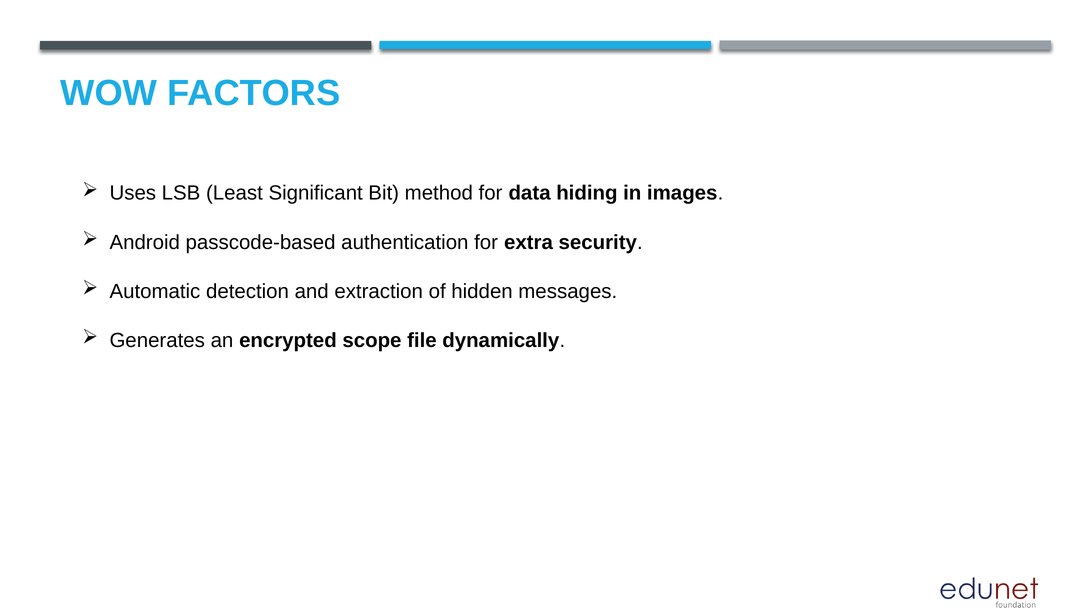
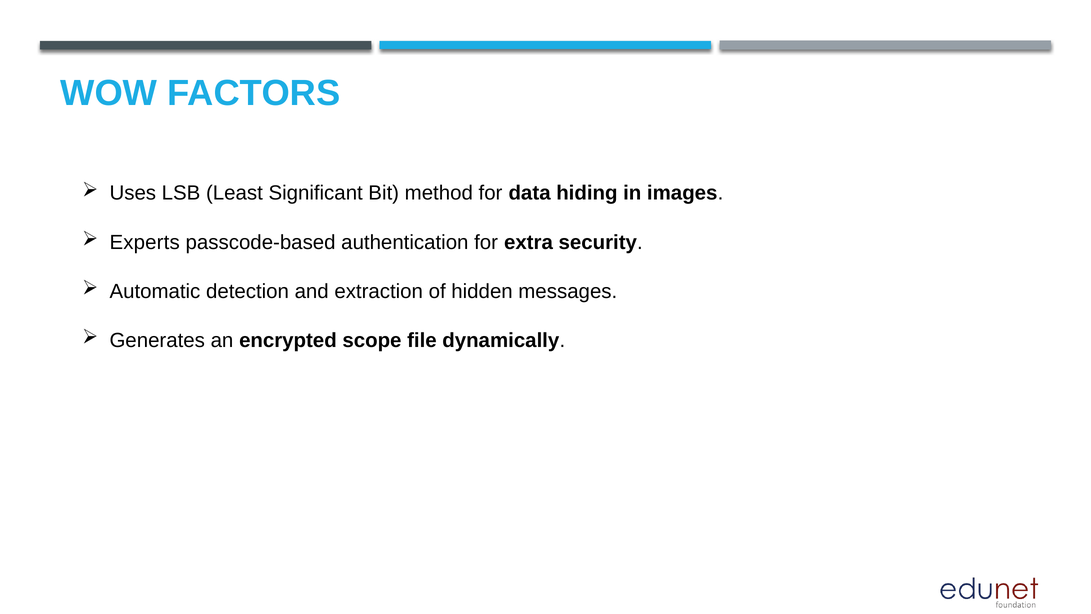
Android: Android -> Experts
